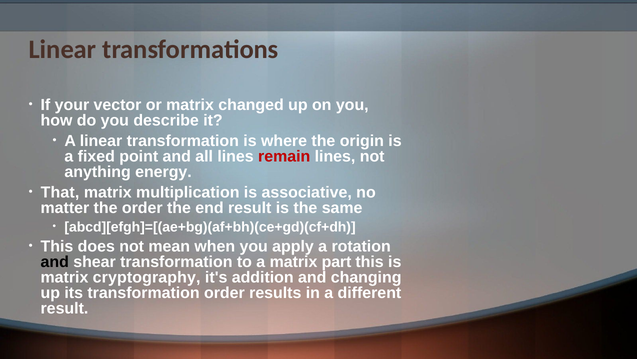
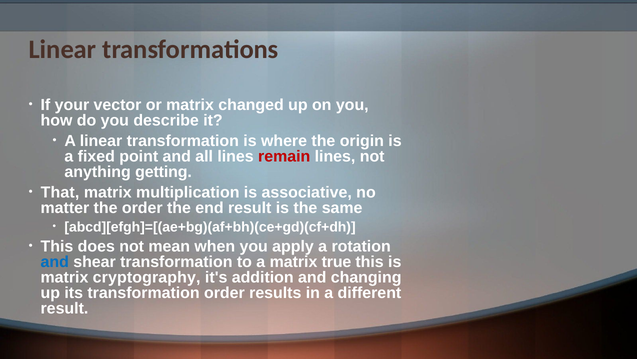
energy: energy -> getting
and at (55, 262) colour: black -> blue
part: part -> true
